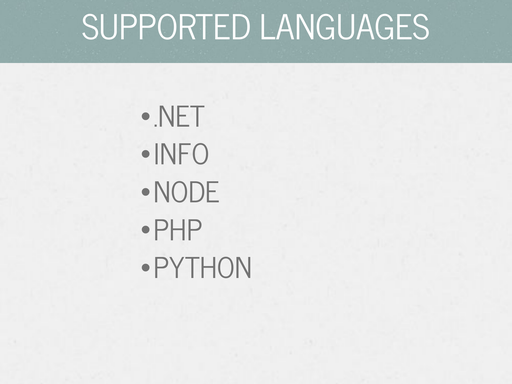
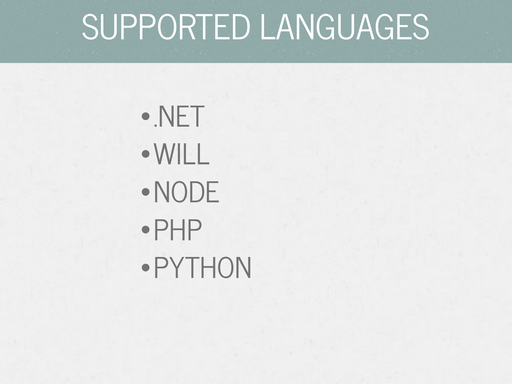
INFO: INFO -> WILL
